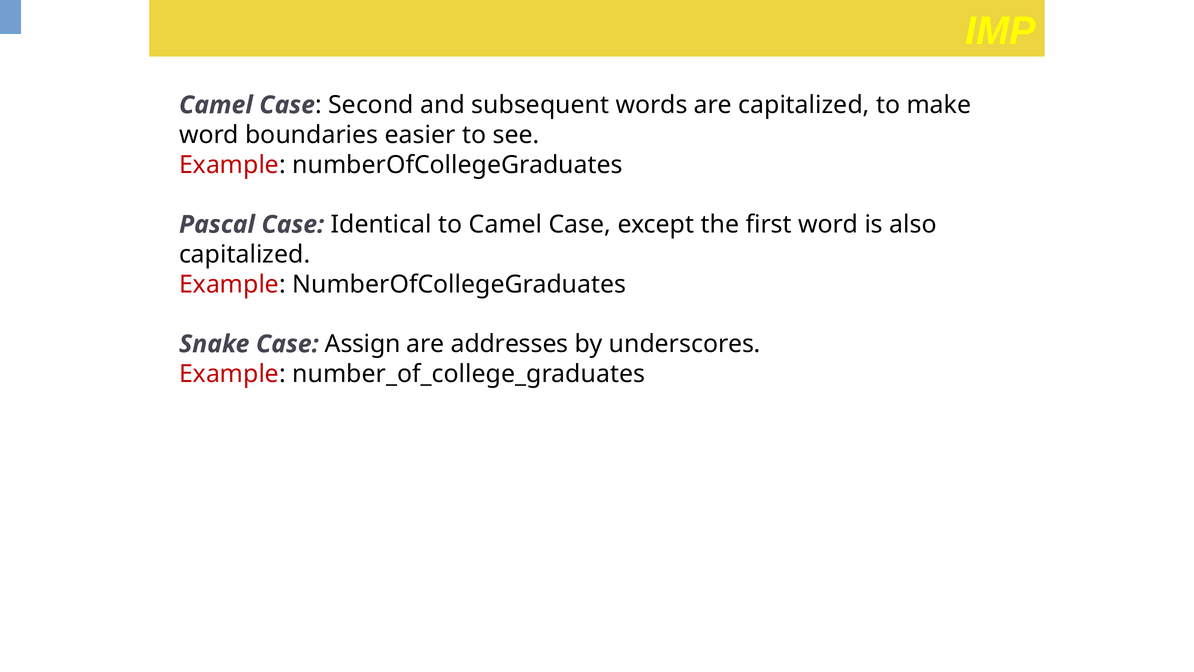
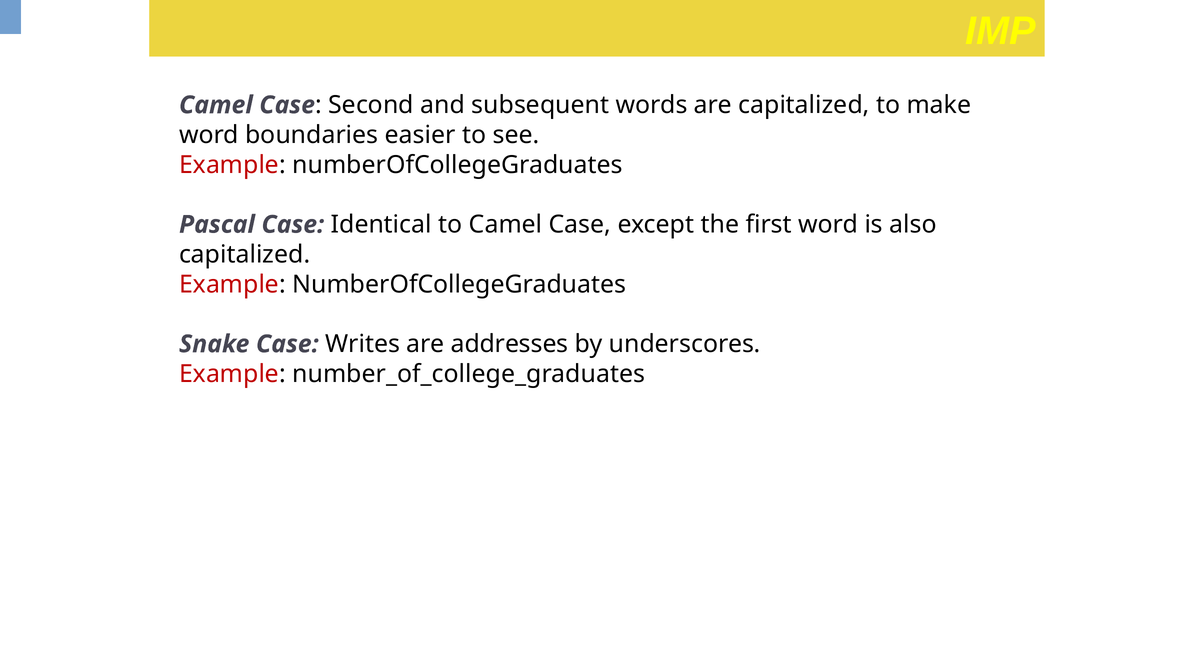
Assign: Assign -> Writes
